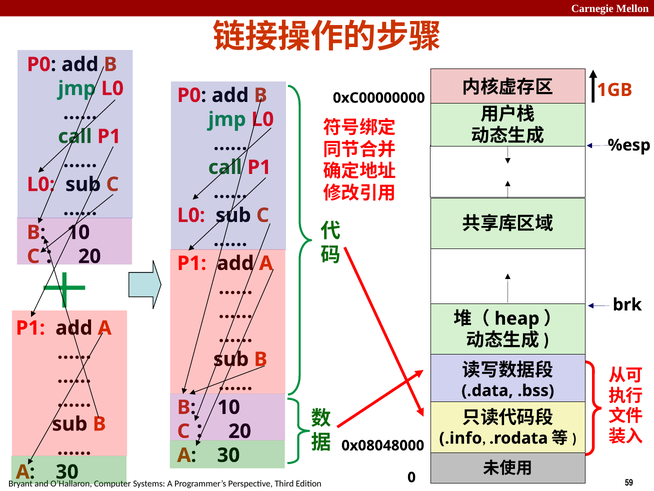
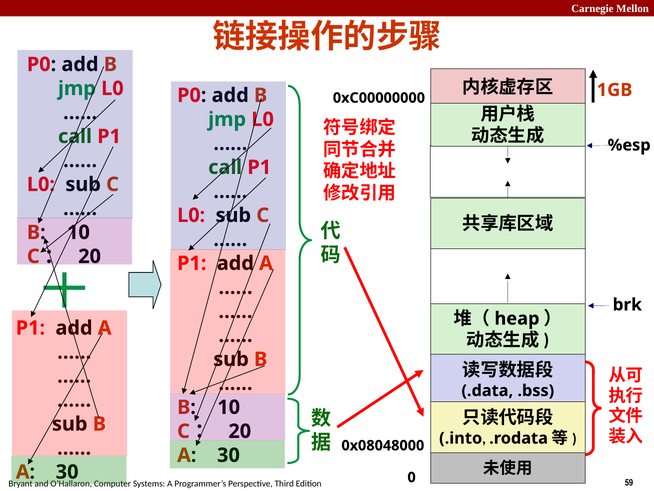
.info: .info -> .into
